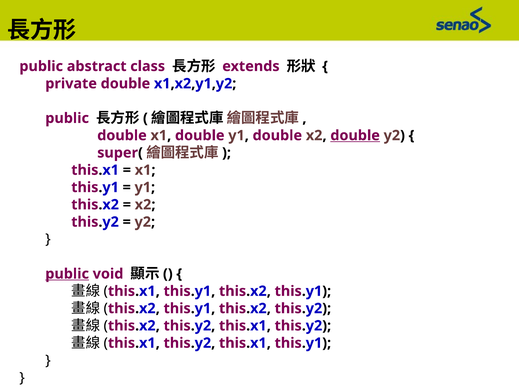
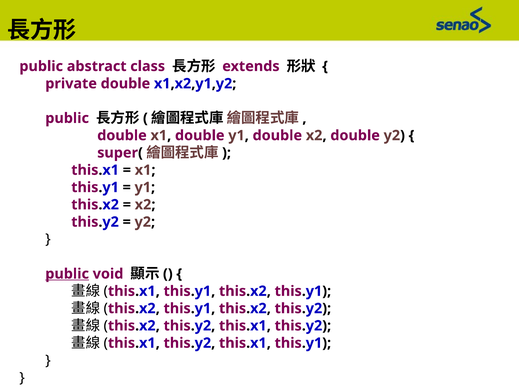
double at (355, 136) underline: present -> none
